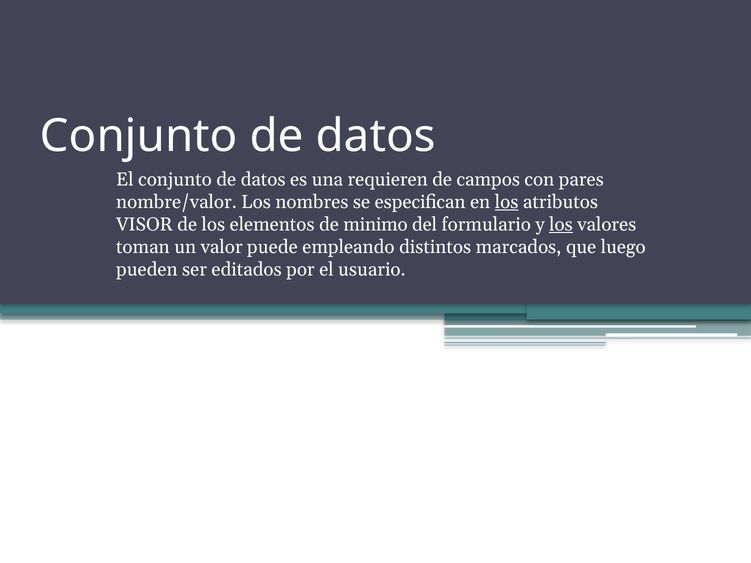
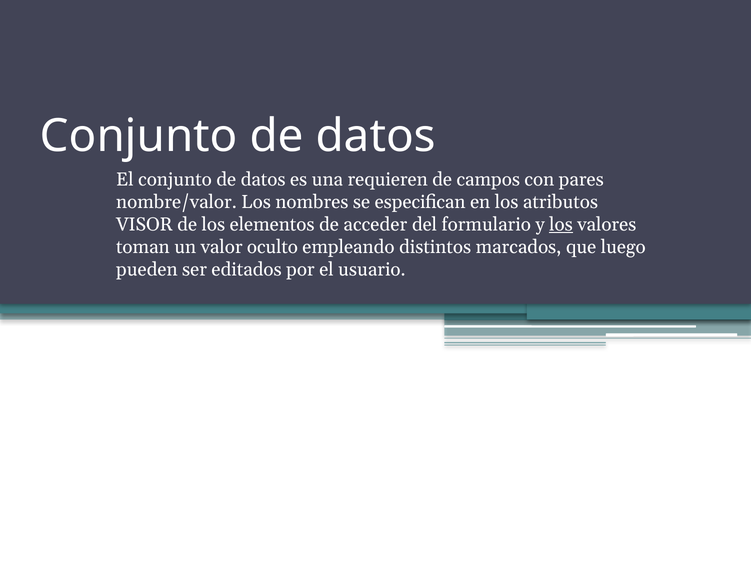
los at (507, 202) underline: present -> none
minimo: minimo -> acceder
puede: puede -> oculto
